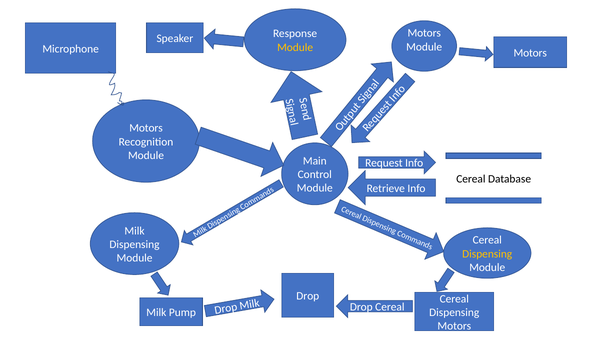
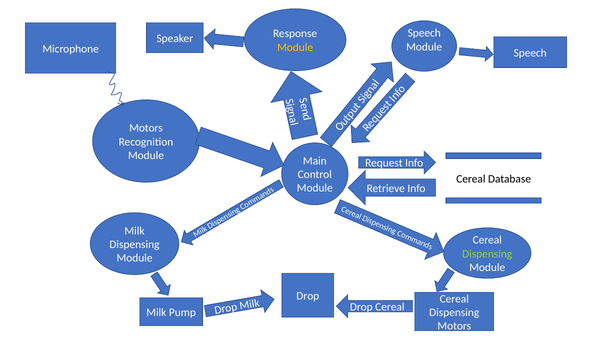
Motors at (424, 33): Motors -> Speech
Motors at (530, 53): Motors -> Speech
Dispensing at (487, 254) colour: yellow -> light green
